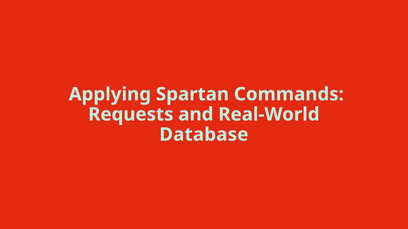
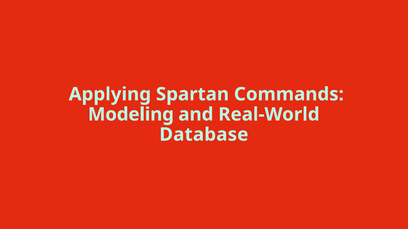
Requests: Requests -> Modeling
